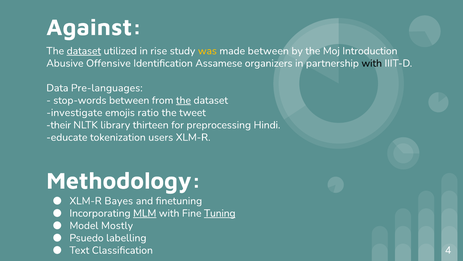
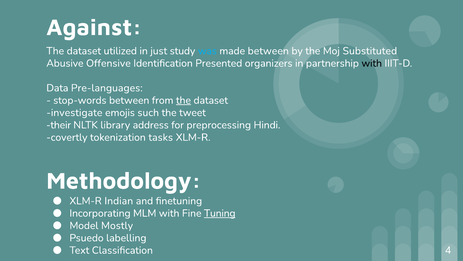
dataset at (84, 51) underline: present -> none
rise: rise -> just
was colour: yellow -> light blue
Introduction: Introduction -> Substituted
Assamese: Assamese -> Presented
ratio: ratio -> such
thirteen: thirteen -> address
educate: educate -> covertly
users: users -> tasks
Bayes: Bayes -> Indian
MLM underline: present -> none
